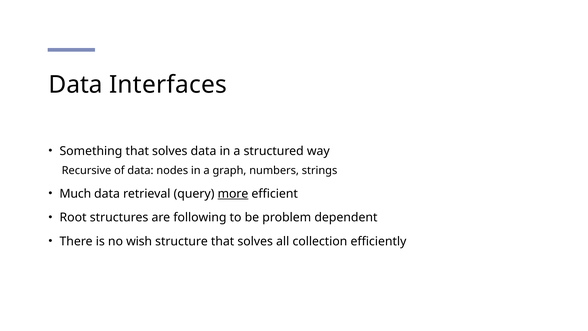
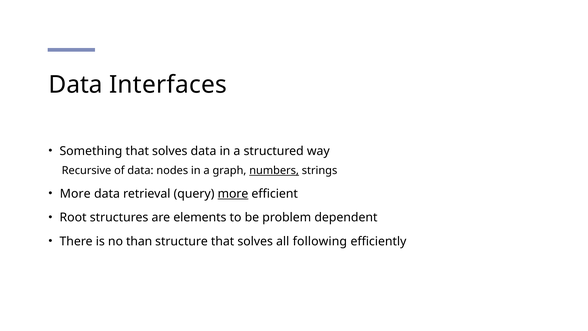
numbers underline: none -> present
Much at (75, 194): Much -> More
following: following -> elements
wish: wish -> than
collection: collection -> following
